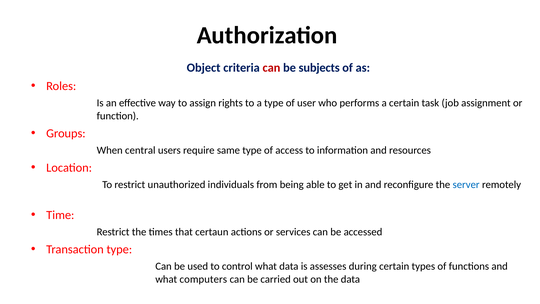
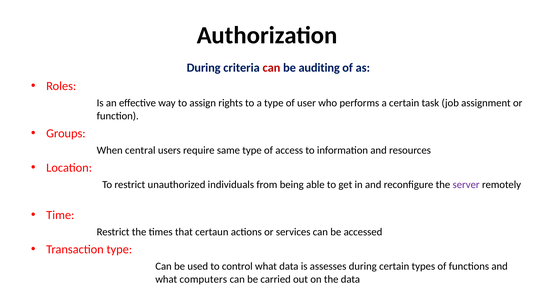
Object at (204, 68): Object -> During
subjects: subjects -> auditing
server colour: blue -> purple
